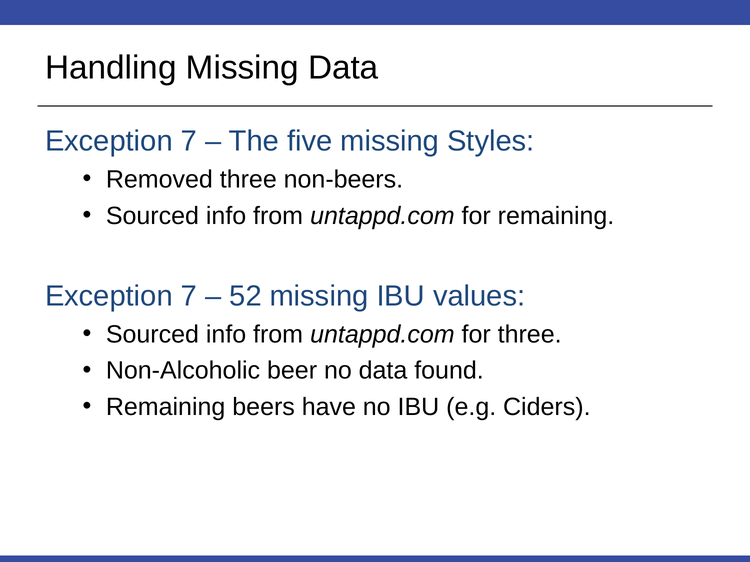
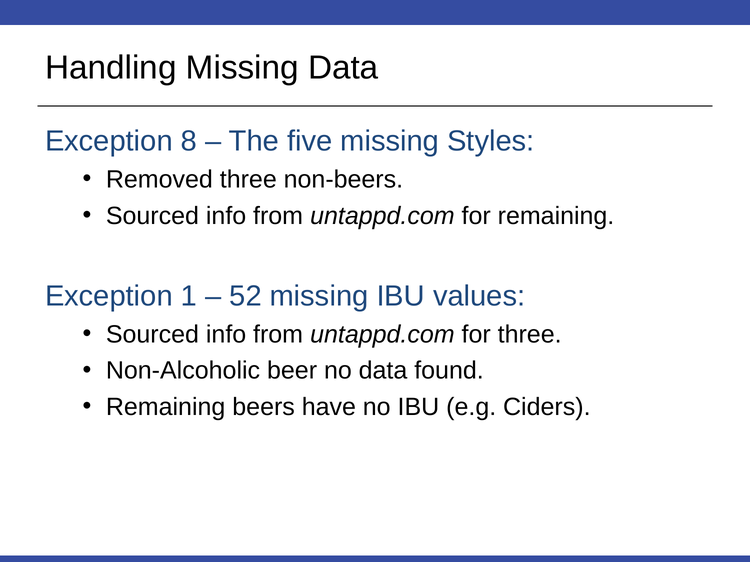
7 at (189, 141): 7 -> 8
7 at (189, 296): 7 -> 1
